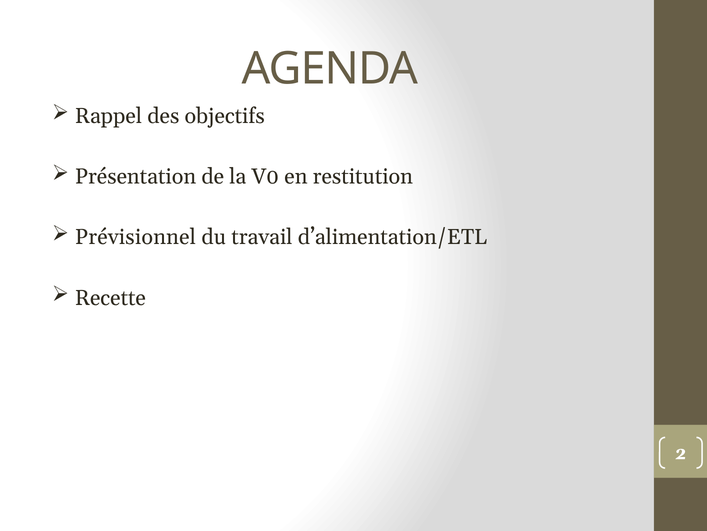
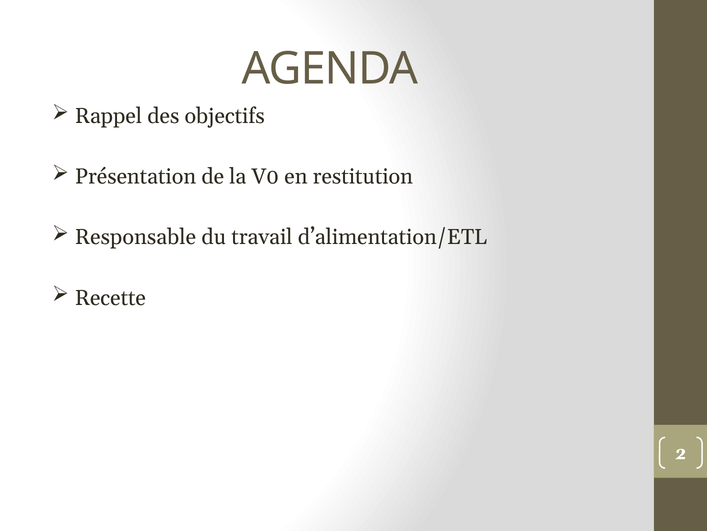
Prévisionnel: Prévisionnel -> Responsable
